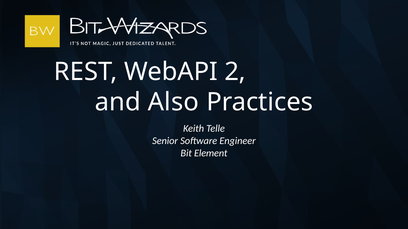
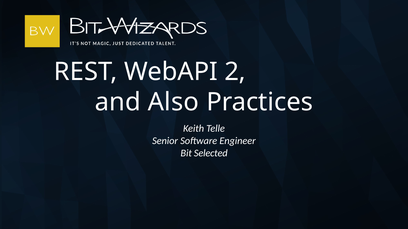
Element: Element -> Selected
